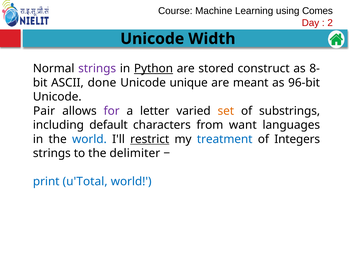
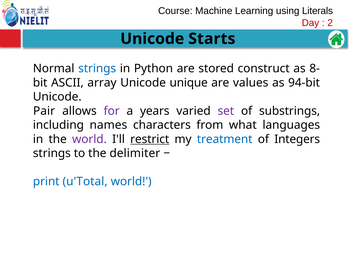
Comes: Comes -> Literals
Width: Width -> Starts
strings at (97, 68) colour: purple -> blue
Python underline: present -> none
done: done -> array
meant: meant -> values
96-bit: 96-bit -> 94-bit
letter: letter -> years
set colour: orange -> purple
default: default -> names
want: want -> what
world at (89, 139) colour: blue -> purple
